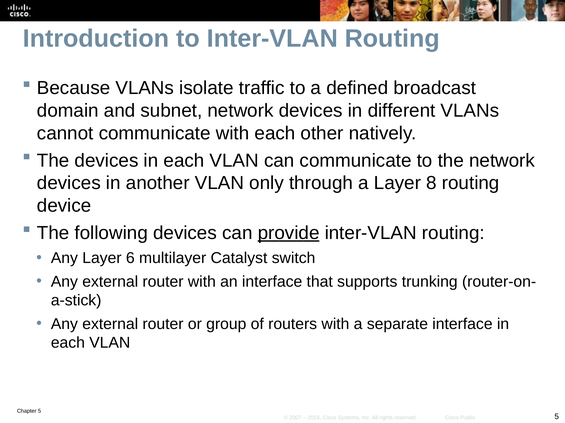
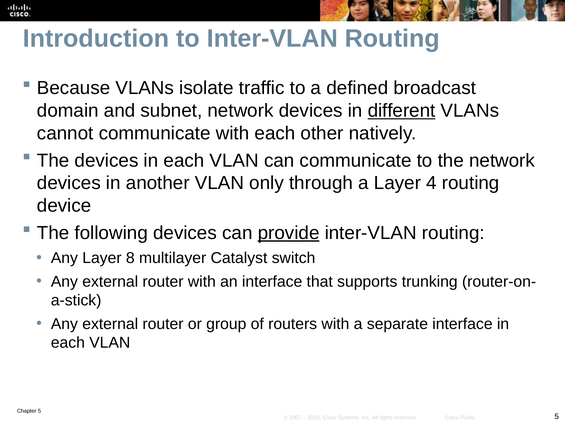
different underline: none -> present
8: 8 -> 4
6: 6 -> 8
